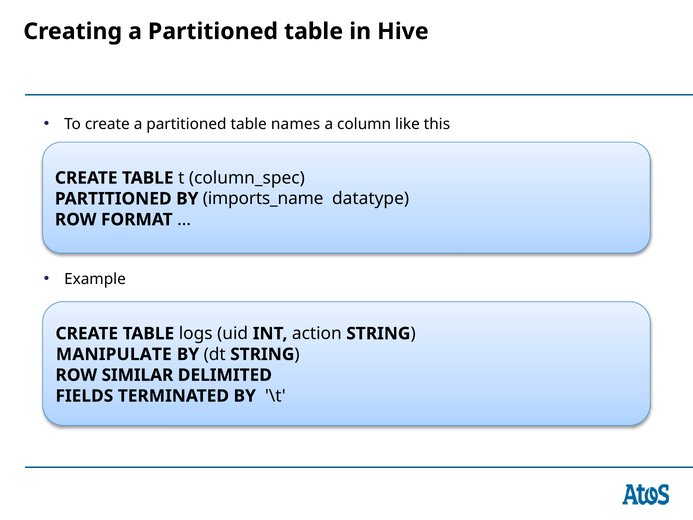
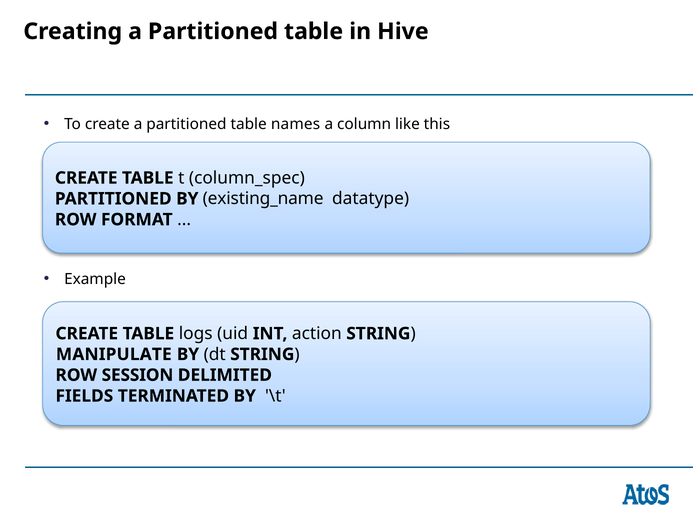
imports_name: imports_name -> existing_name
SIMILAR: SIMILAR -> SESSION
